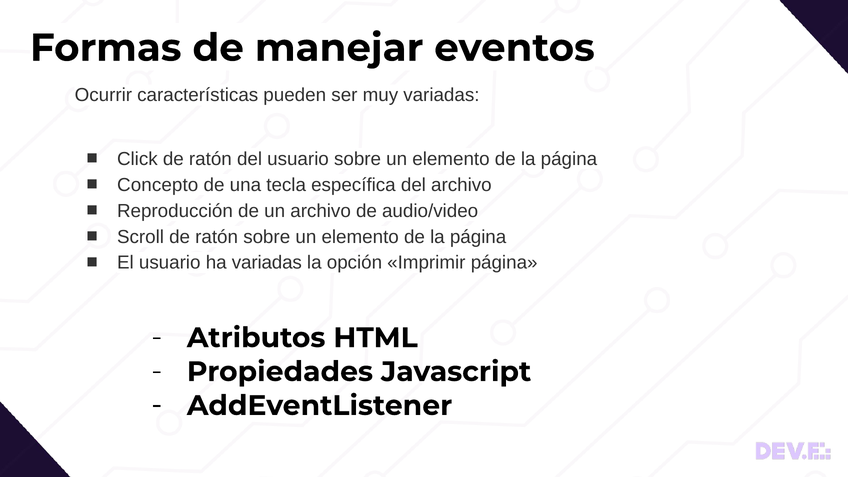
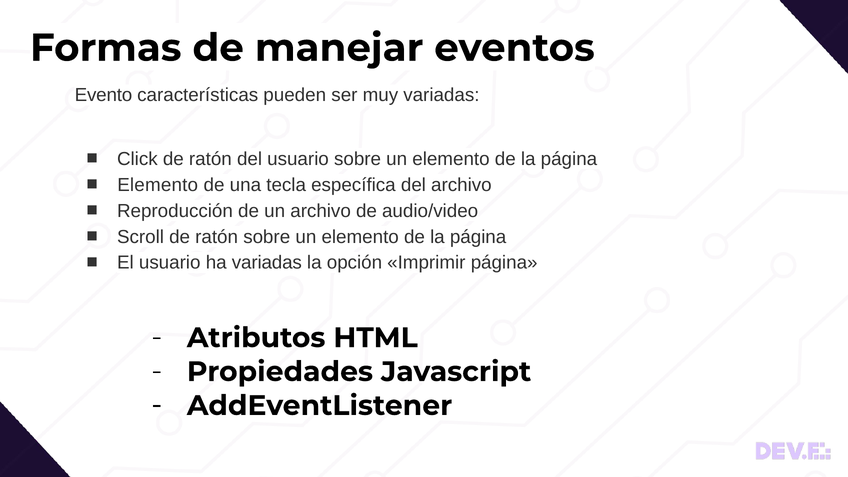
Ocurrir: Ocurrir -> Evento
Concepto at (158, 185): Concepto -> Elemento
